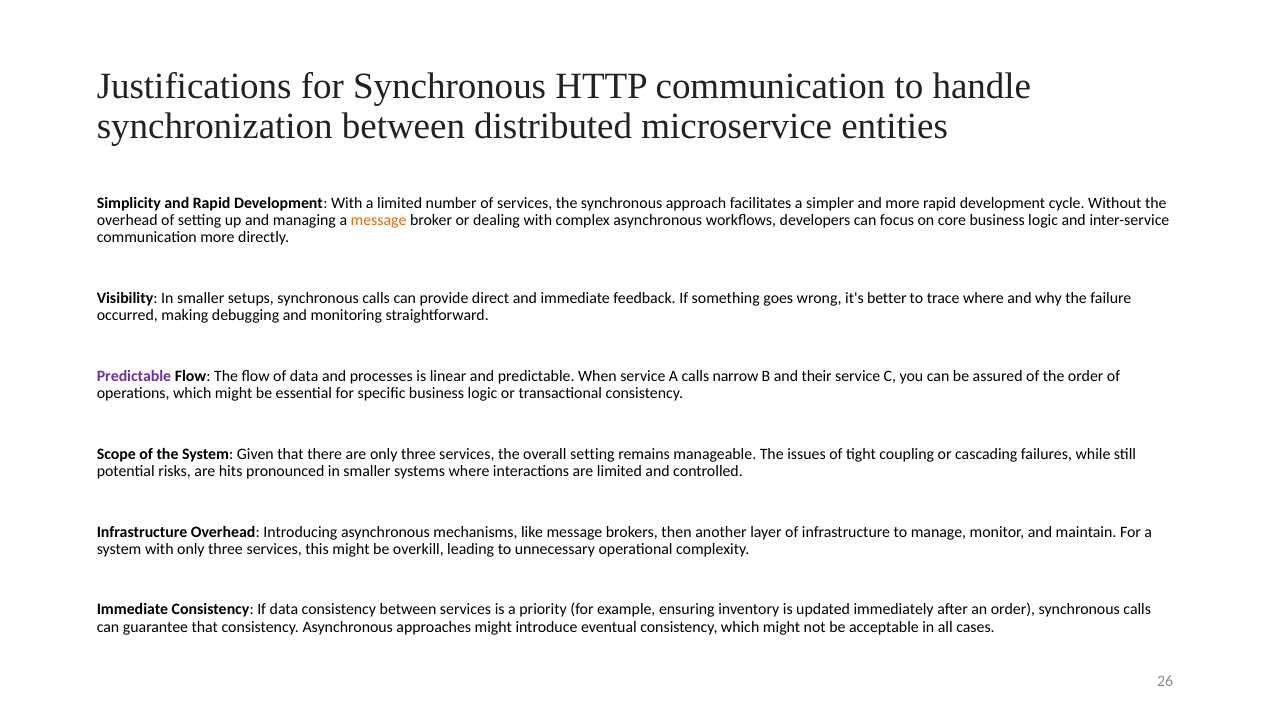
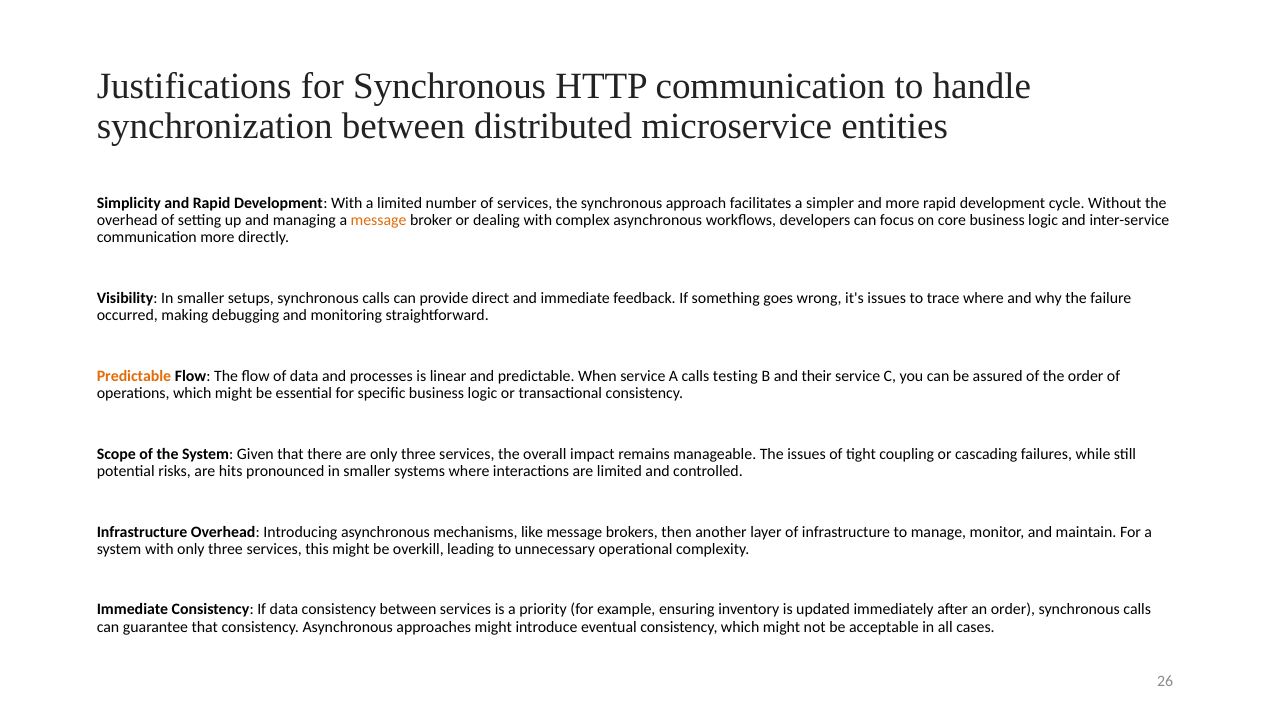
it's better: better -> issues
Predictable at (134, 376) colour: purple -> orange
narrow: narrow -> testing
overall setting: setting -> impact
